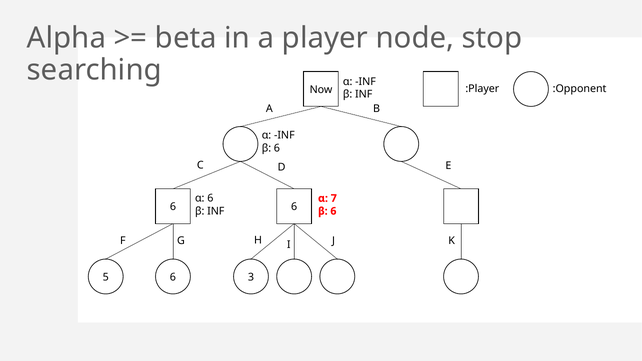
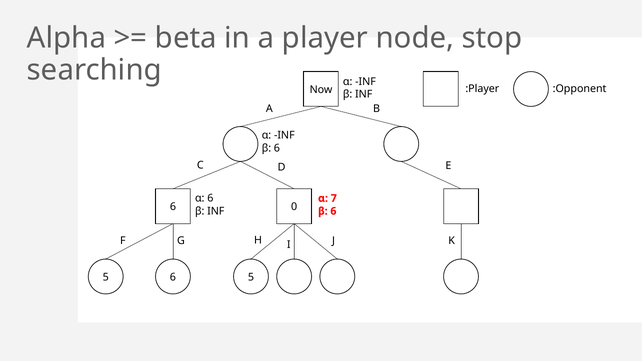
6 at (294, 207): 6 -> 0
5 3: 3 -> 5
